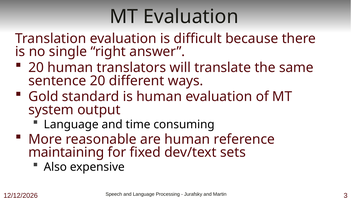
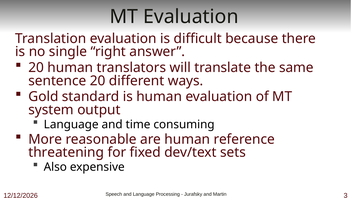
maintaining: maintaining -> threatening
